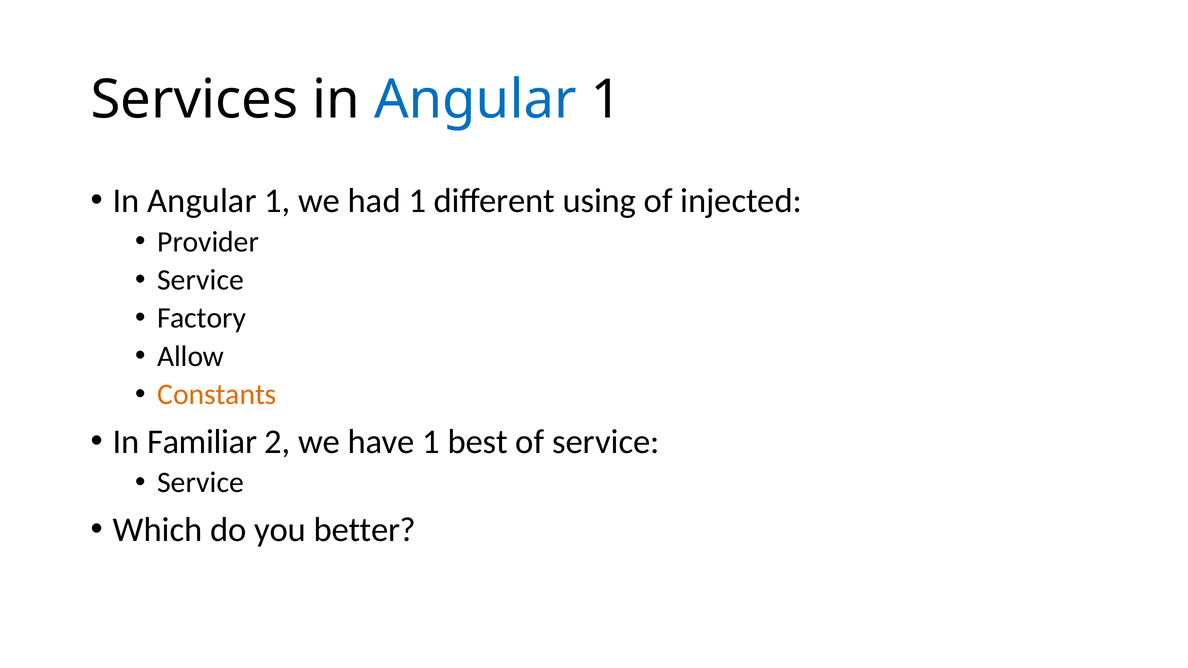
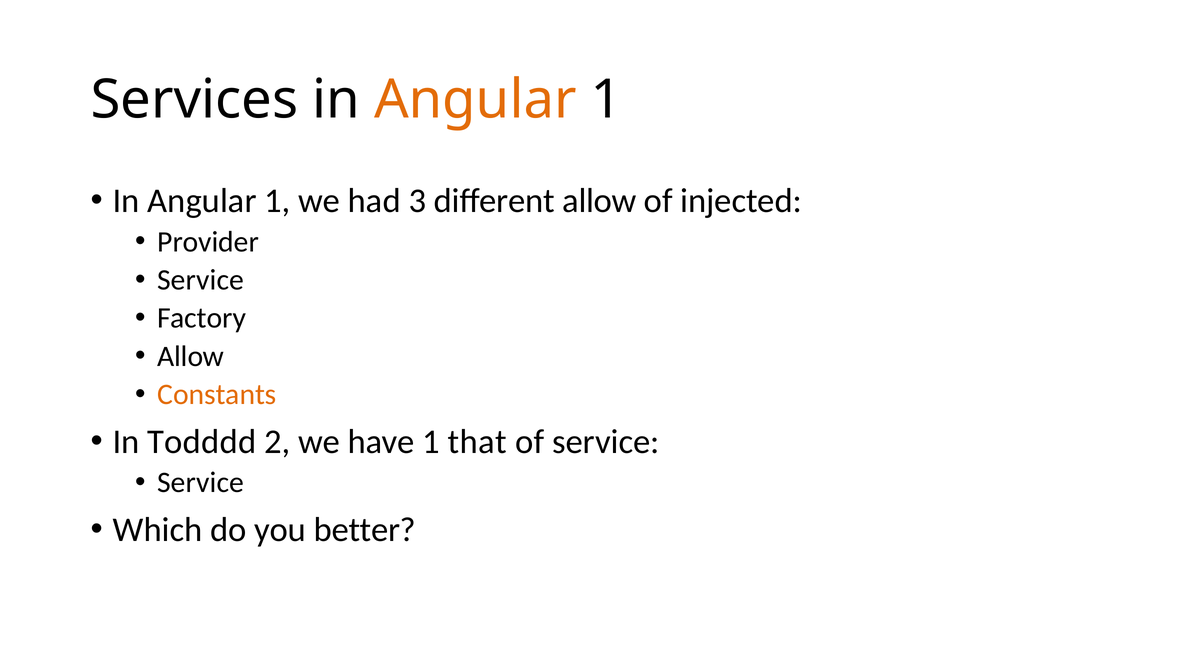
Angular at (475, 100) colour: blue -> orange
had 1: 1 -> 3
different using: using -> allow
Familiar: Familiar -> Todddd
best: best -> that
